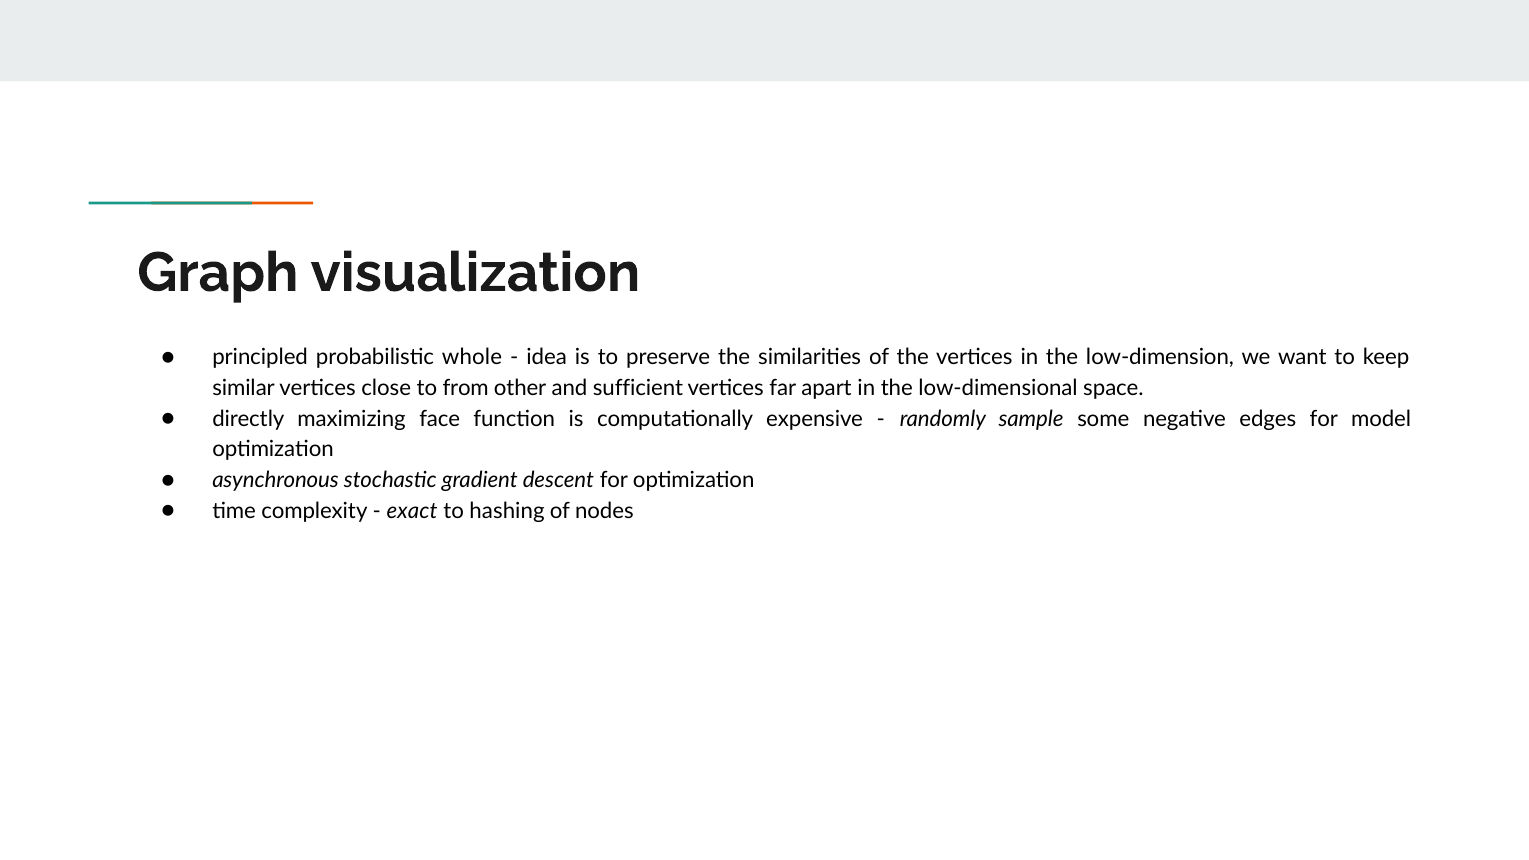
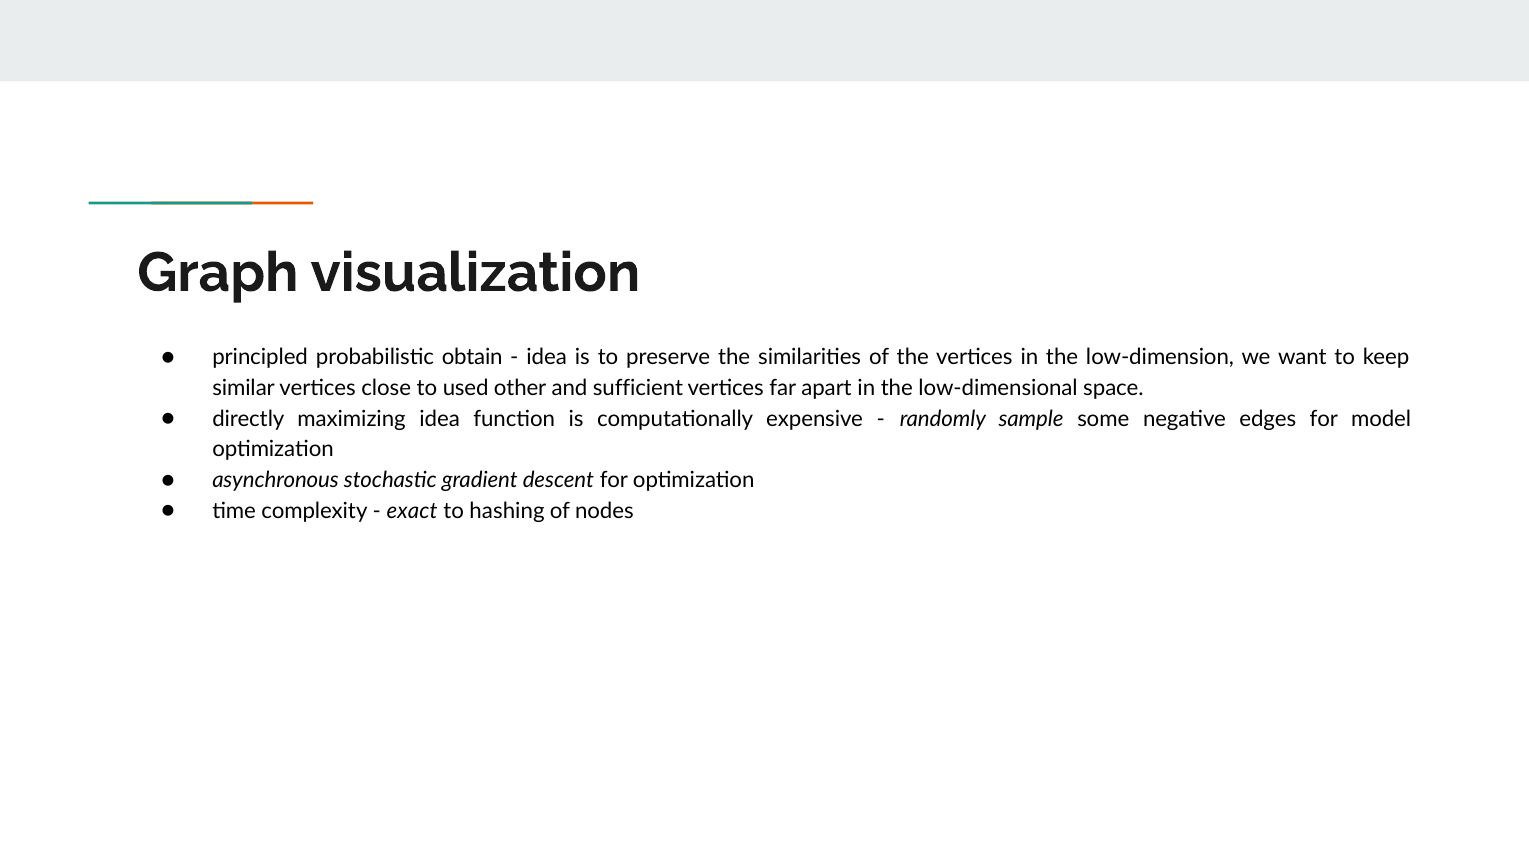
whole: whole -> obtain
from: from -> used
maximizing face: face -> idea
